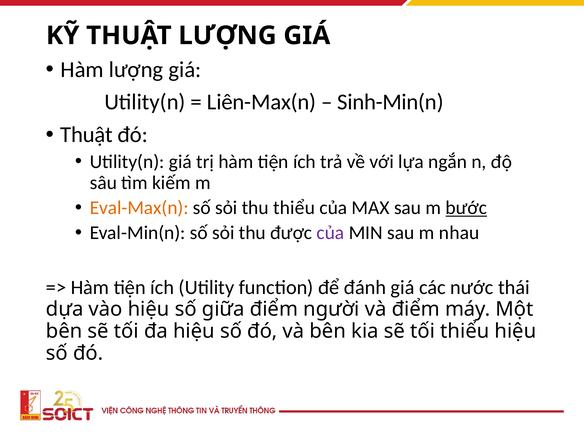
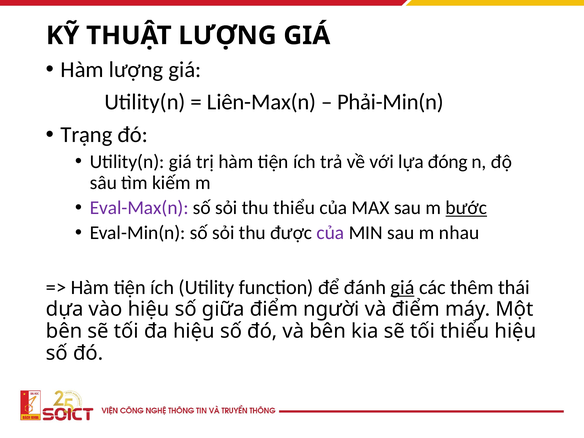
Sinh-Min(n: Sinh-Min(n -> Phải-Min(n
Thuật at (87, 135): Thuật -> Trạng
ngắn: ngắn -> đóng
Eval-Max(n colour: orange -> purple
giá at (403, 287) underline: none -> present
nước: nước -> thêm
